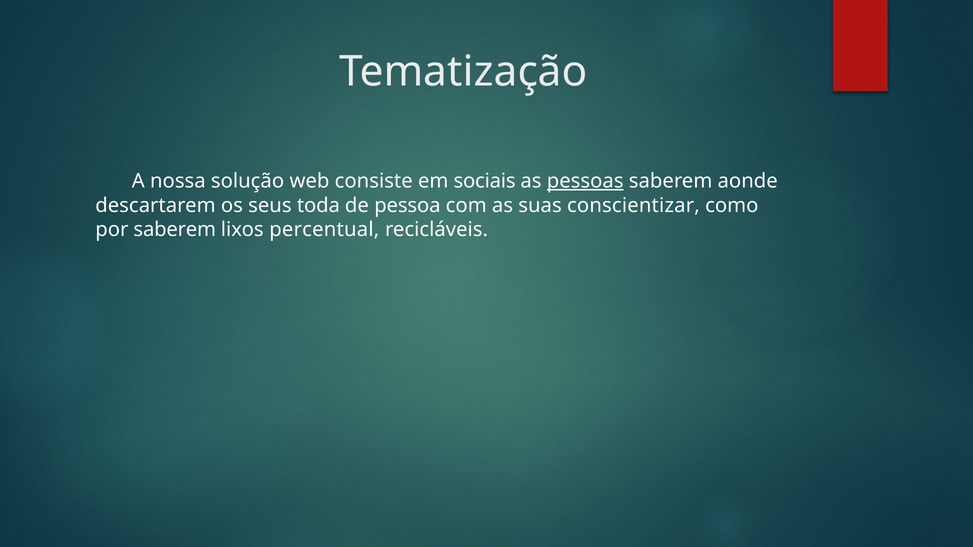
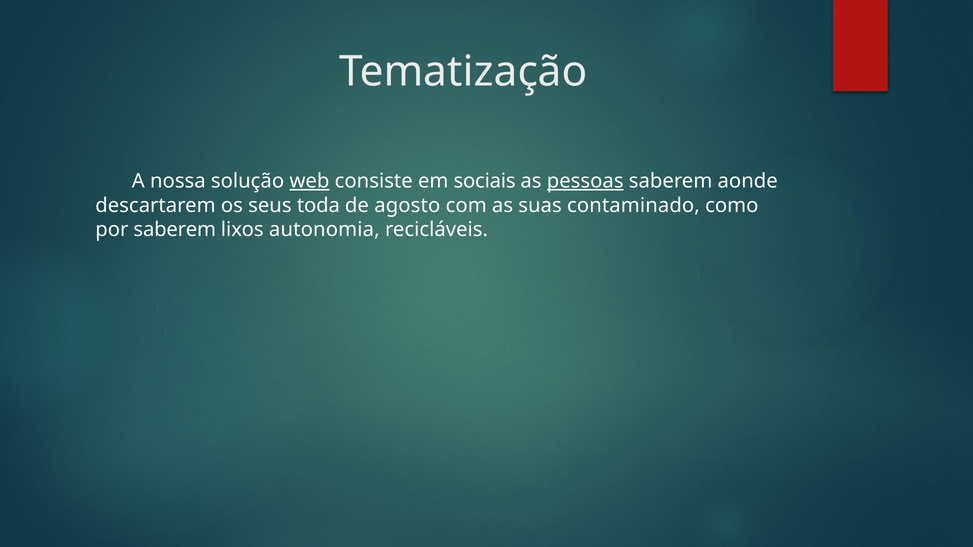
web underline: none -> present
pessoa: pessoa -> agosto
conscientizar: conscientizar -> contaminado
percentual: percentual -> autonomia
